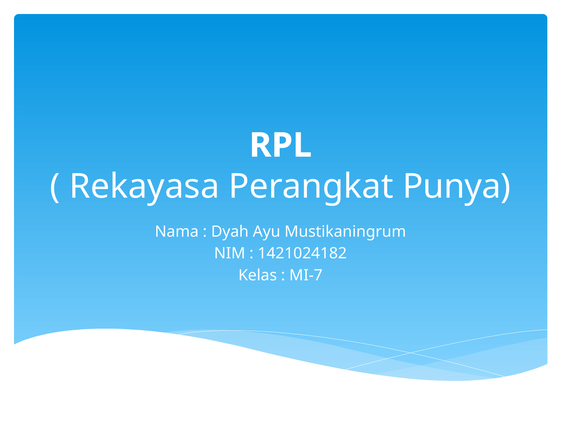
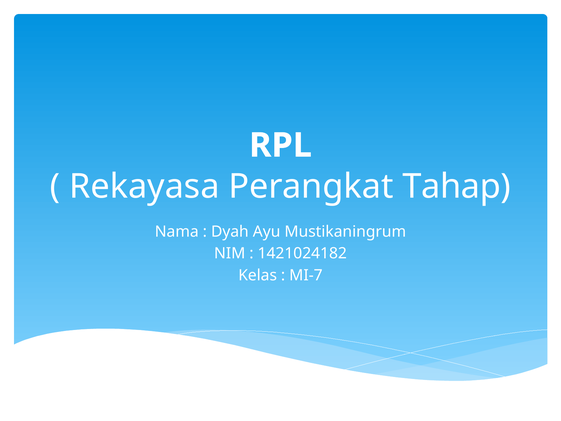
Punya: Punya -> Tahap
